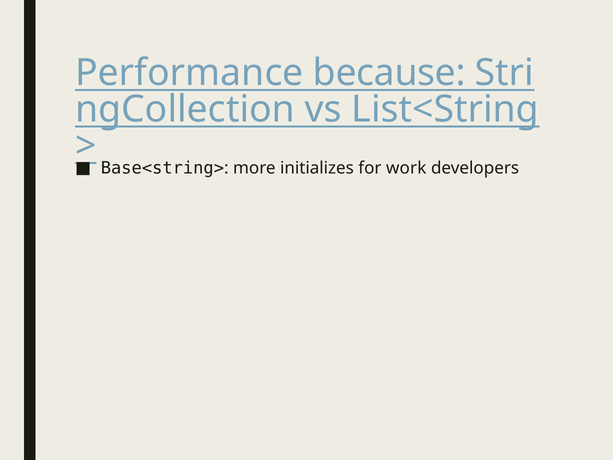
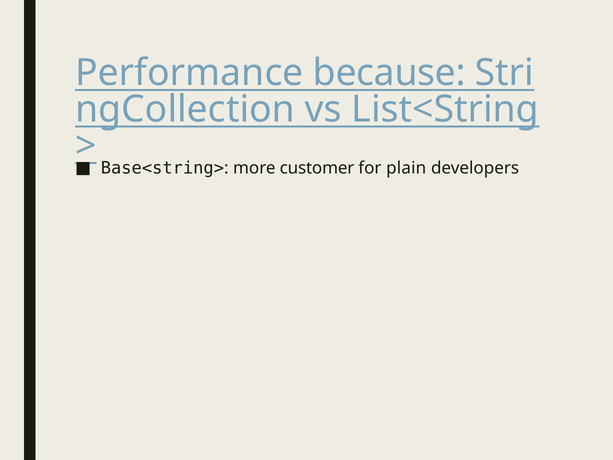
initializes: initializes -> customer
work: work -> plain
